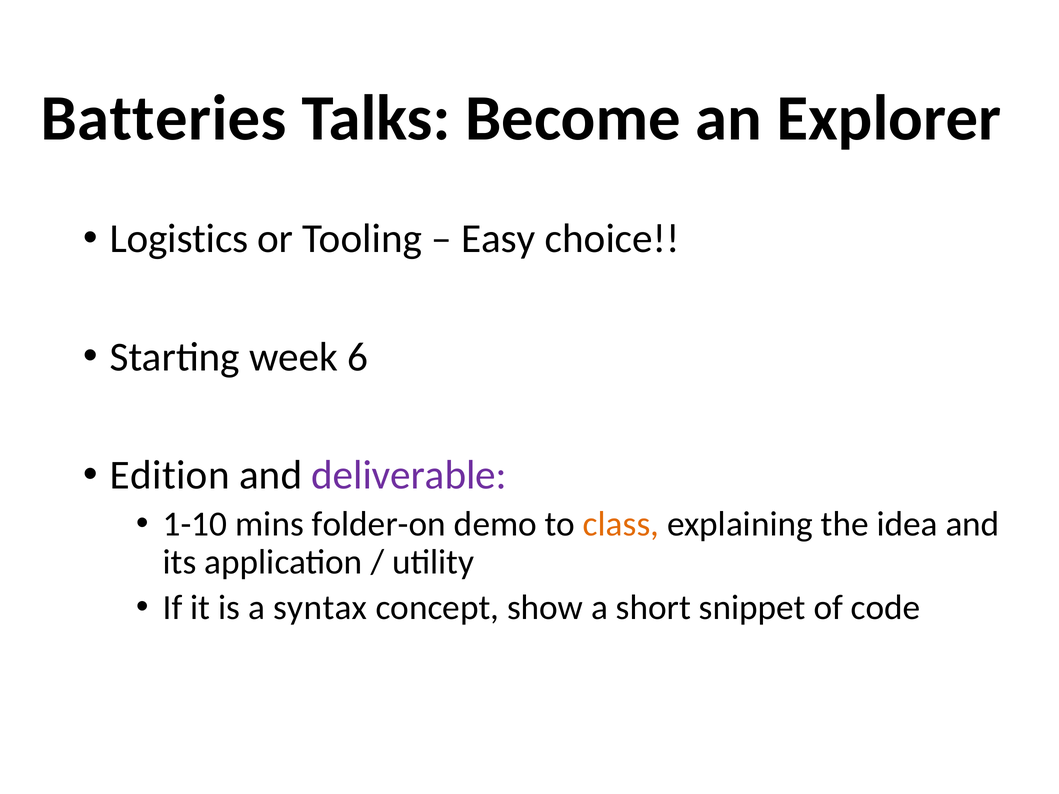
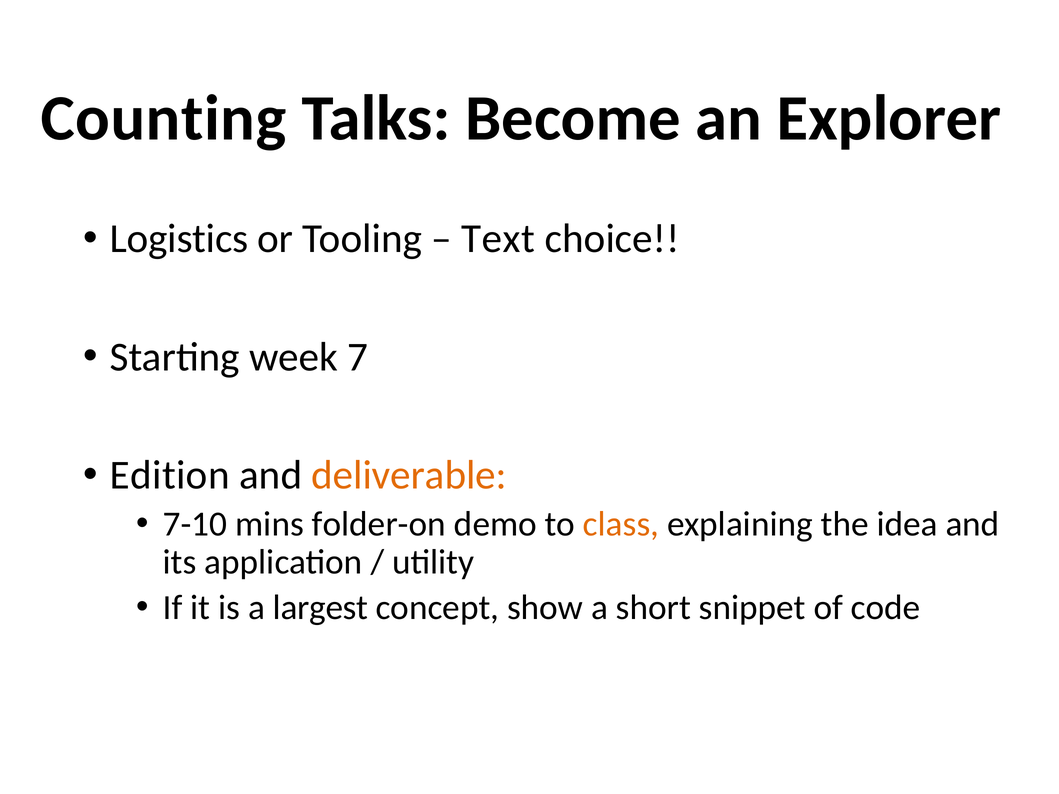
Batteries: Batteries -> Counting
Easy: Easy -> Text
6: 6 -> 7
deliverable colour: purple -> orange
1-10: 1-10 -> 7-10
syntax: syntax -> largest
